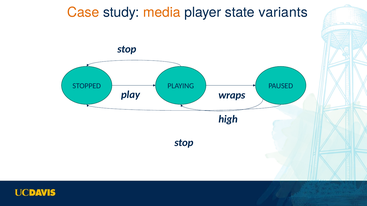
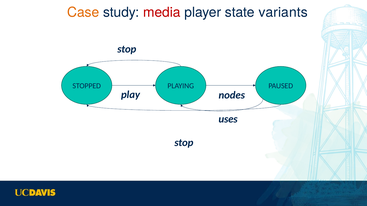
media colour: orange -> red
wraps: wraps -> nodes
high: high -> uses
